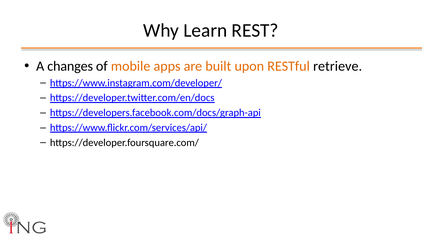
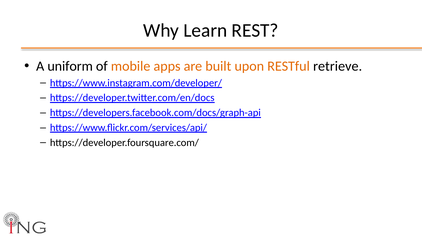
changes: changes -> uniform
